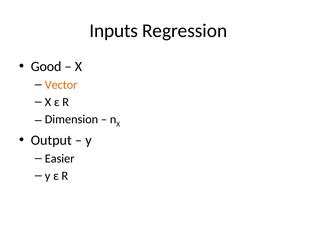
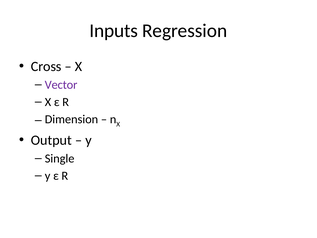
Good: Good -> Cross
Vector colour: orange -> purple
Easier: Easier -> Single
